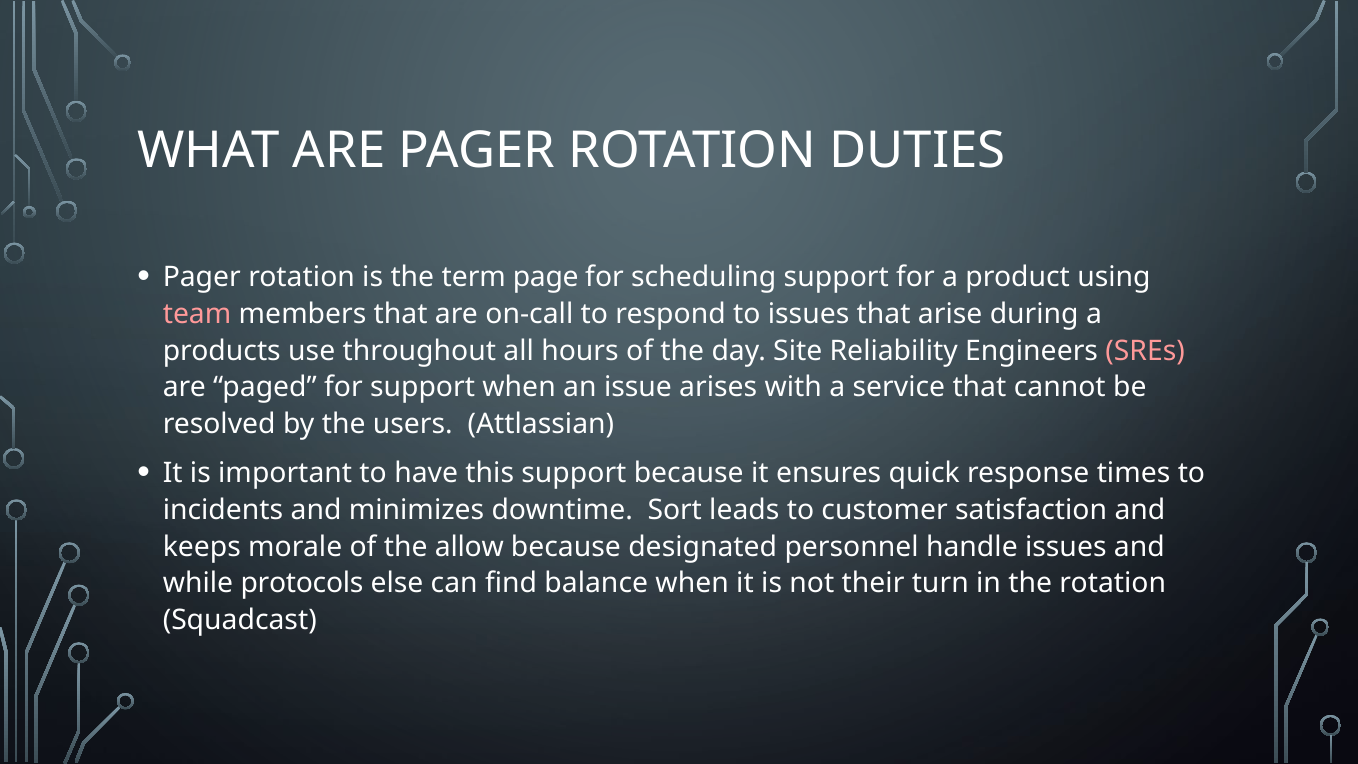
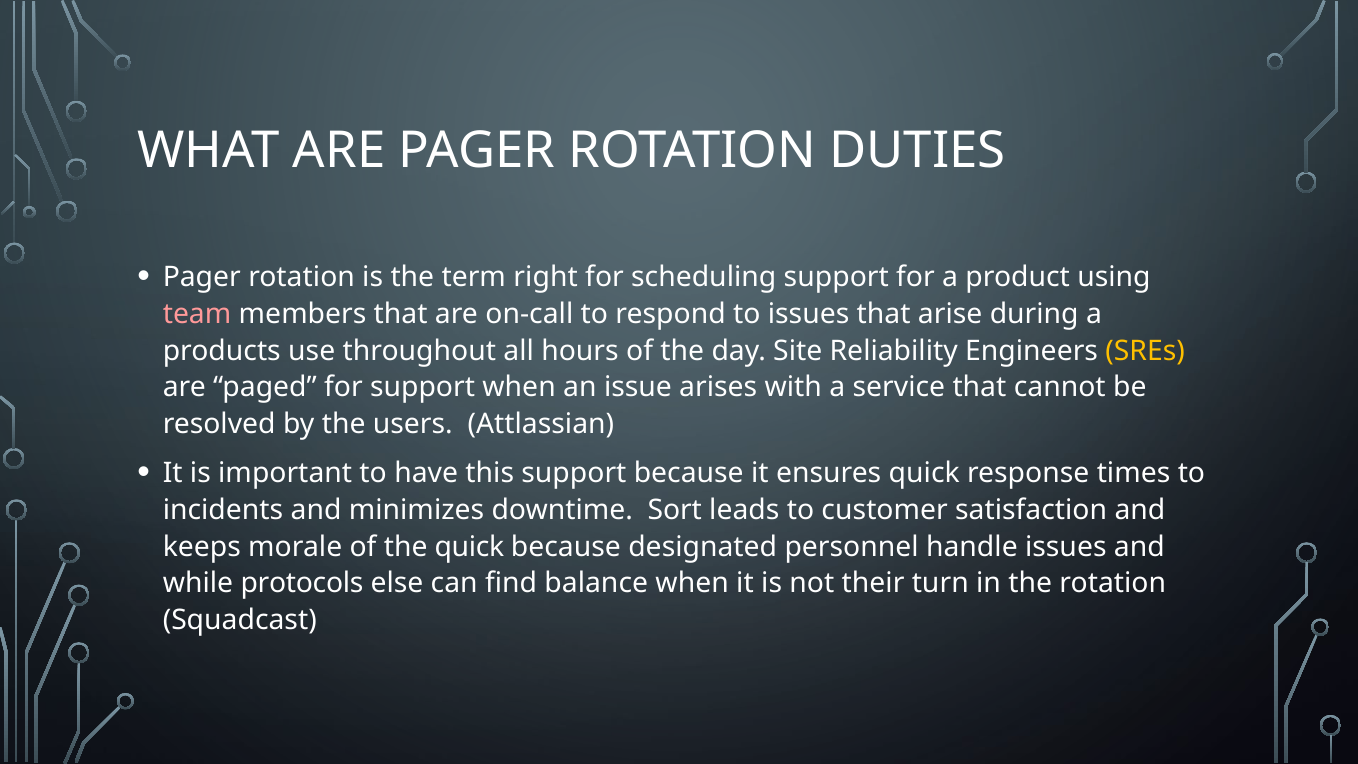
page: page -> right
SREs colour: pink -> yellow
the allow: allow -> quick
